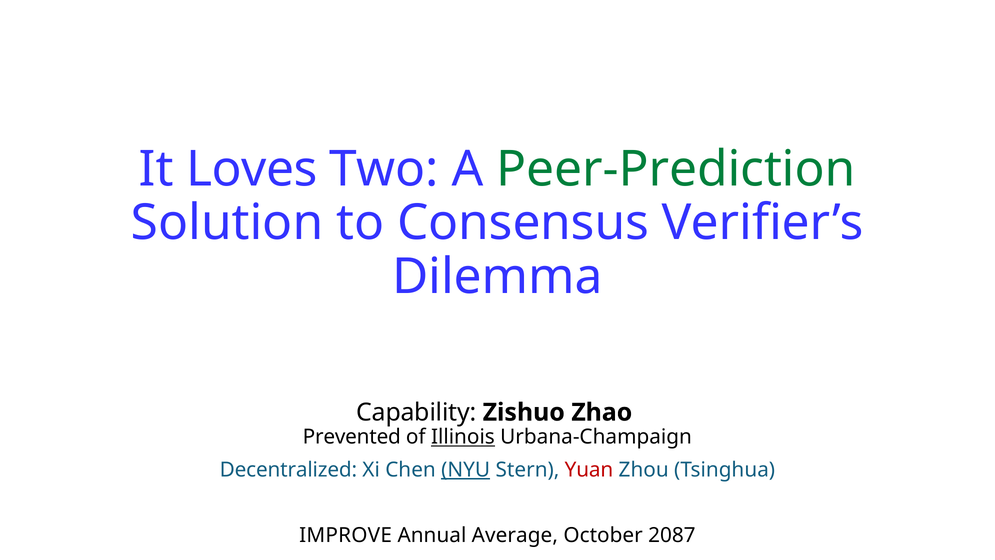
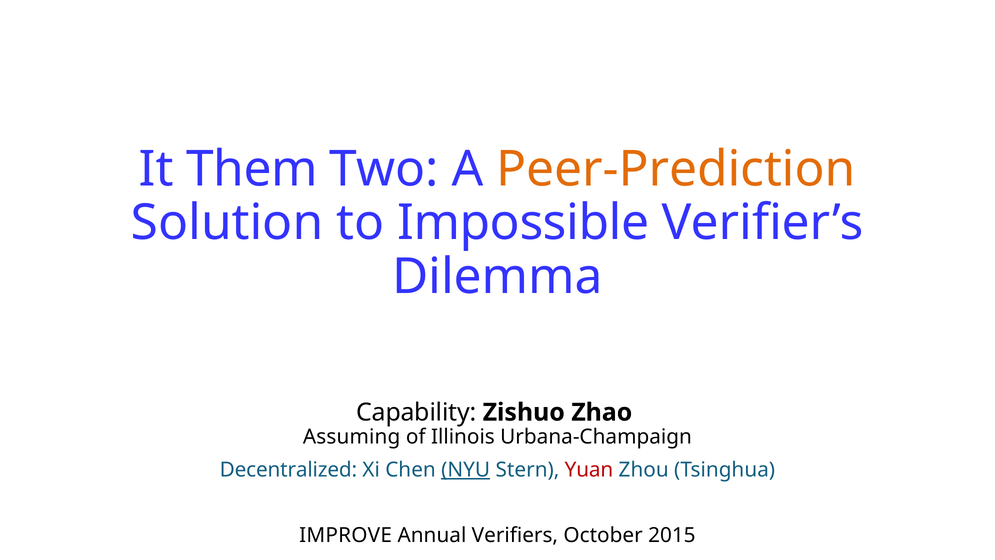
Loves: Loves -> Them
Peer-Prediction colour: green -> orange
Consensus: Consensus -> Impossible
Prevented: Prevented -> Assuming
Illinois underline: present -> none
Average: Average -> Verifiers
2087: 2087 -> 2015
